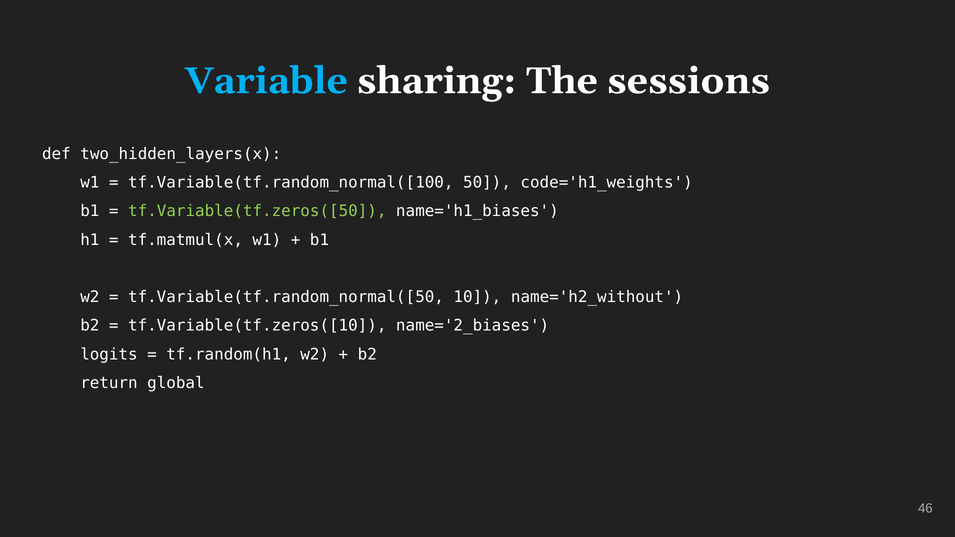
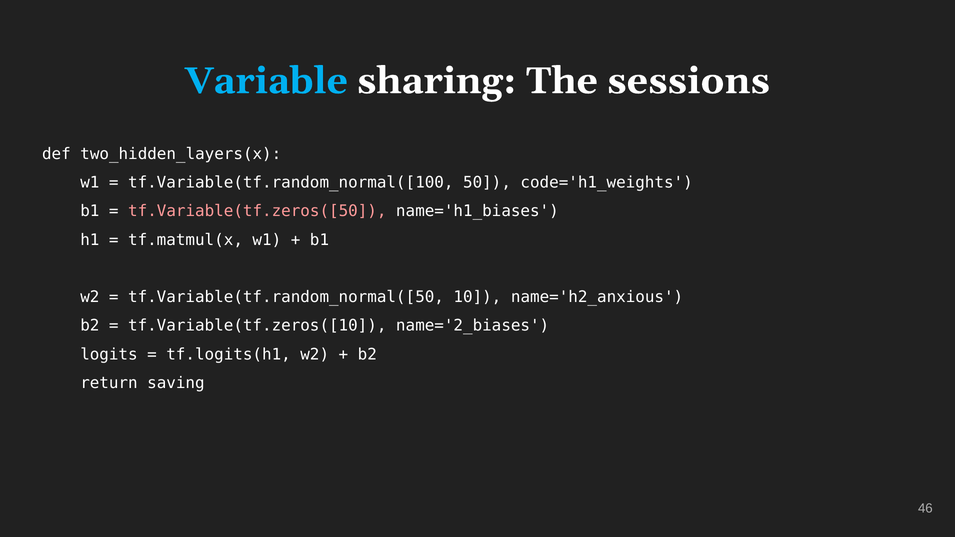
tf.Variable(tf.zeros([50 colour: light green -> pink
name='h2_without: name='h2_without -> name='h2_anxious
tf.random(h1: tf.random(h1 -> tf.logits(h1
global: global -> saving
